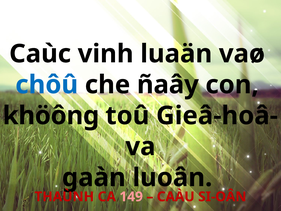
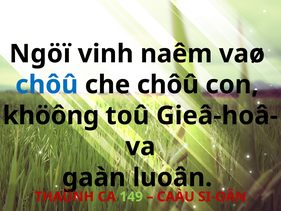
Caùc: Caùc -> Ngöï
luaän: luaän -> naêm
che ñaây: ñaây -> chôû
149 colour: pink -> light green
